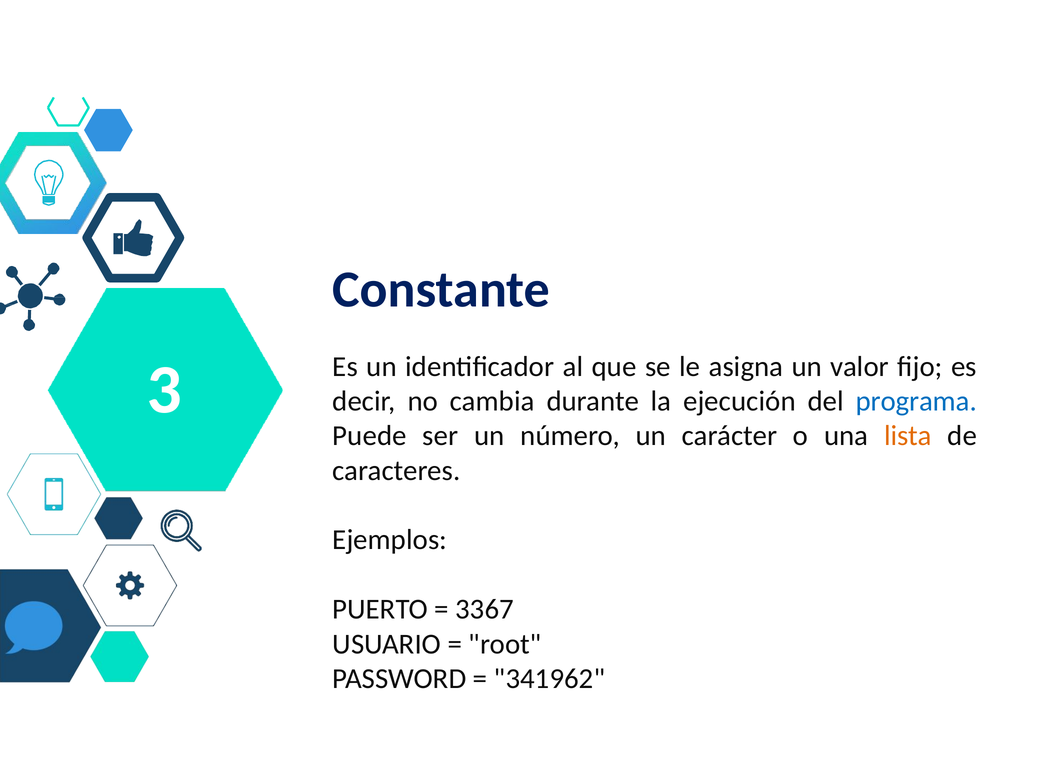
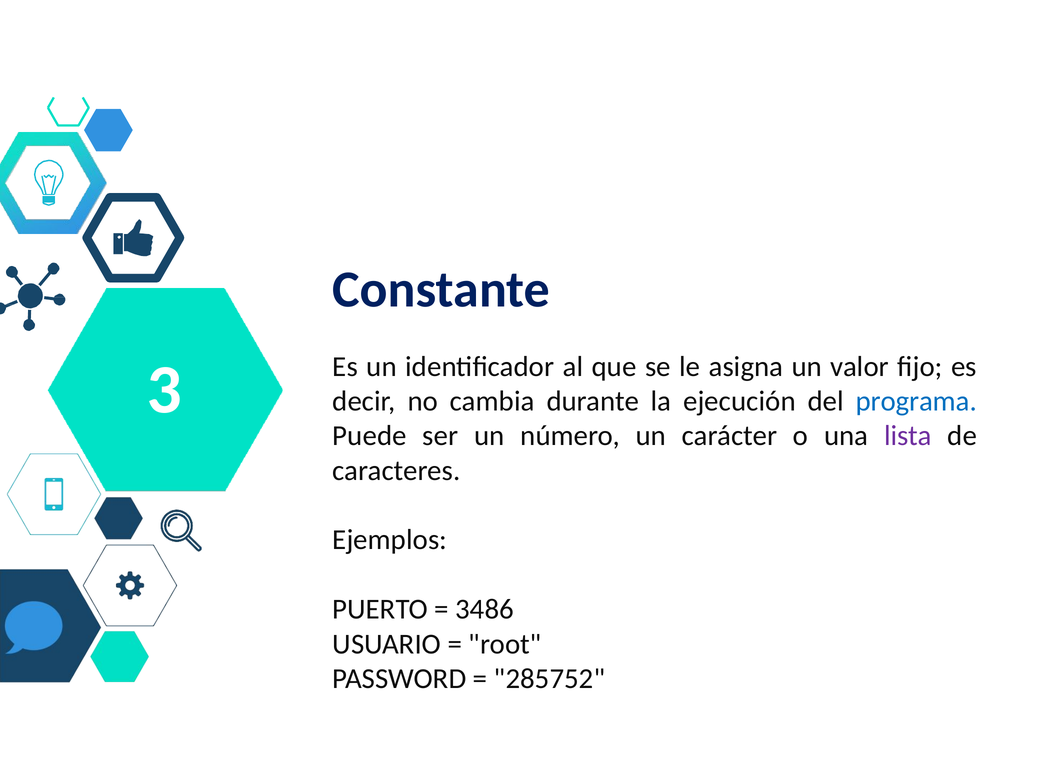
lista colour: orange -> purple
3367: 3367 -> 3486
341962: 341962 -> 285752
